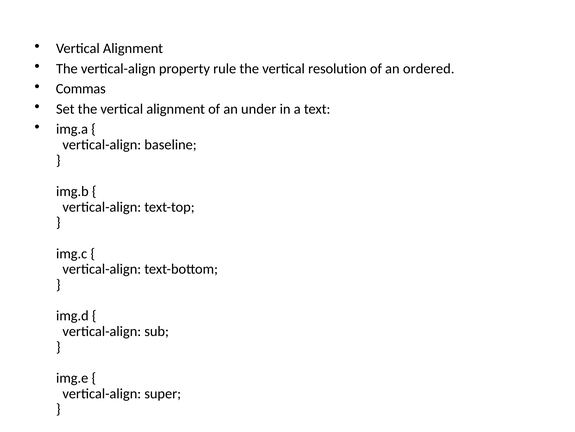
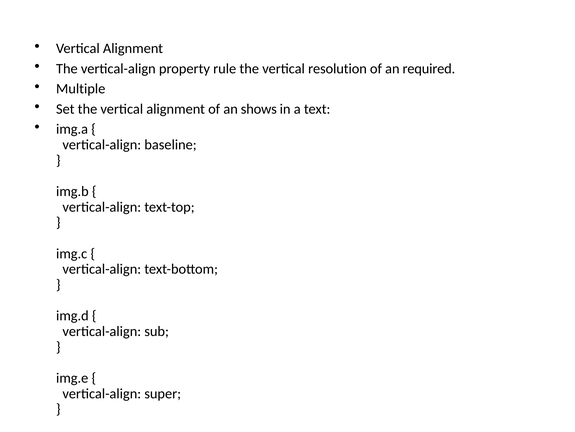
ordered: ordered -> required
Commas: Commas -> Multiple
under: under -> shows
